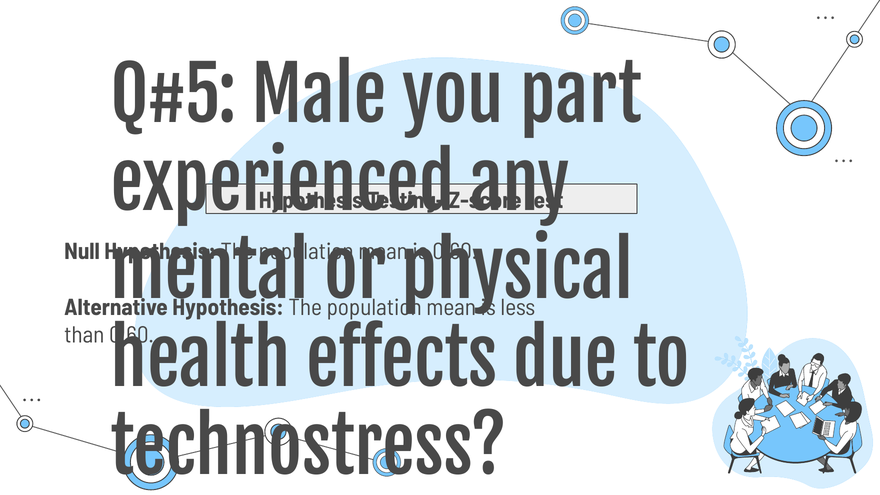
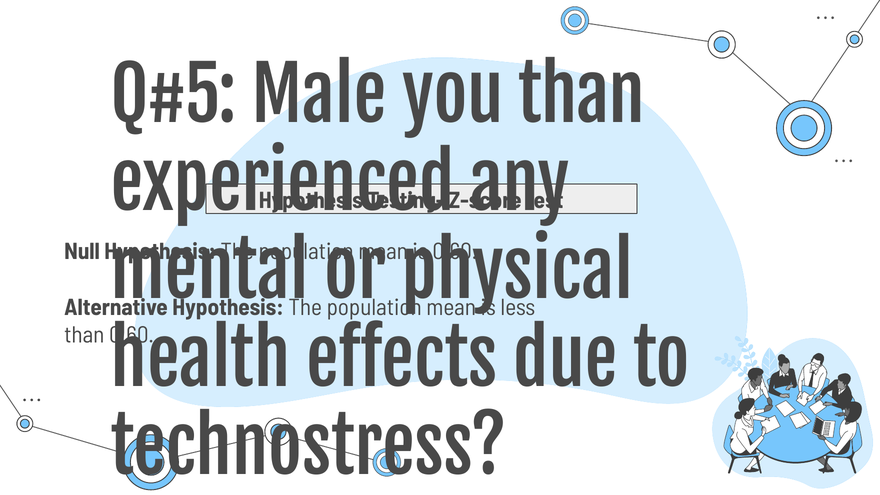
you part: part -> than
